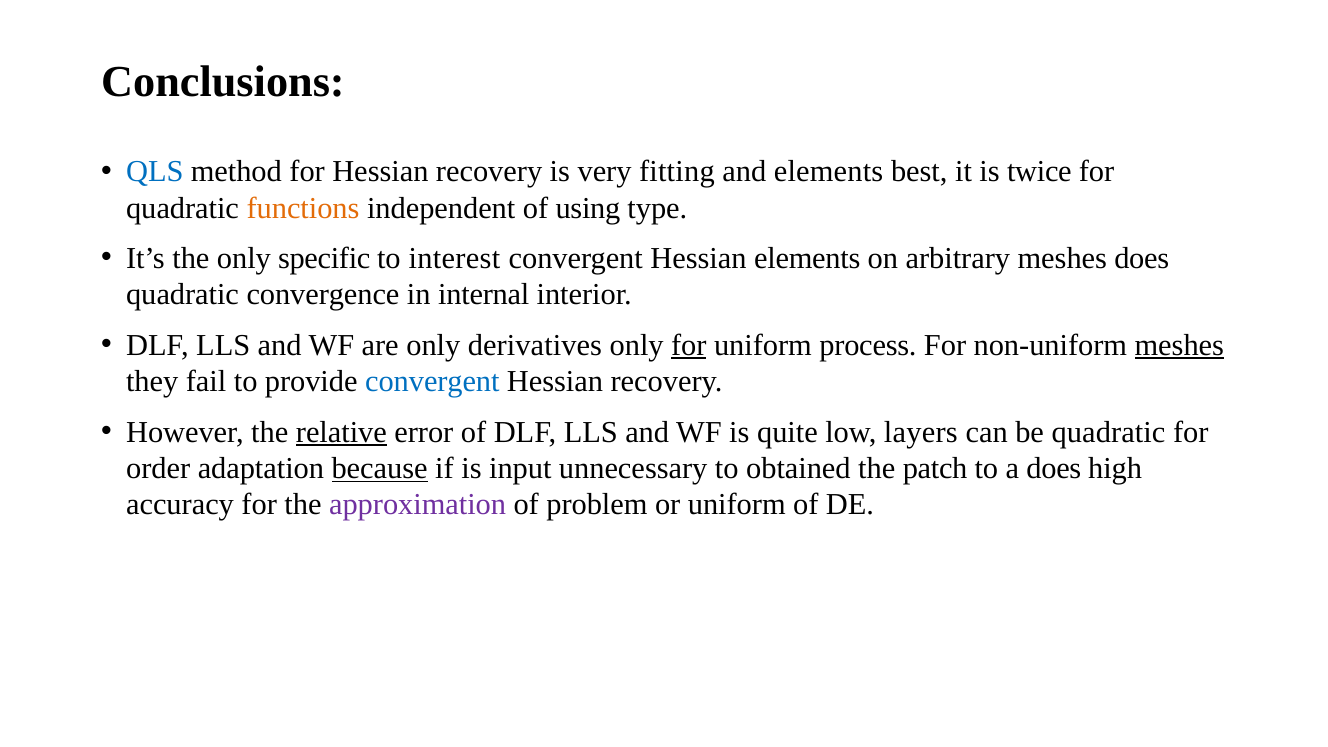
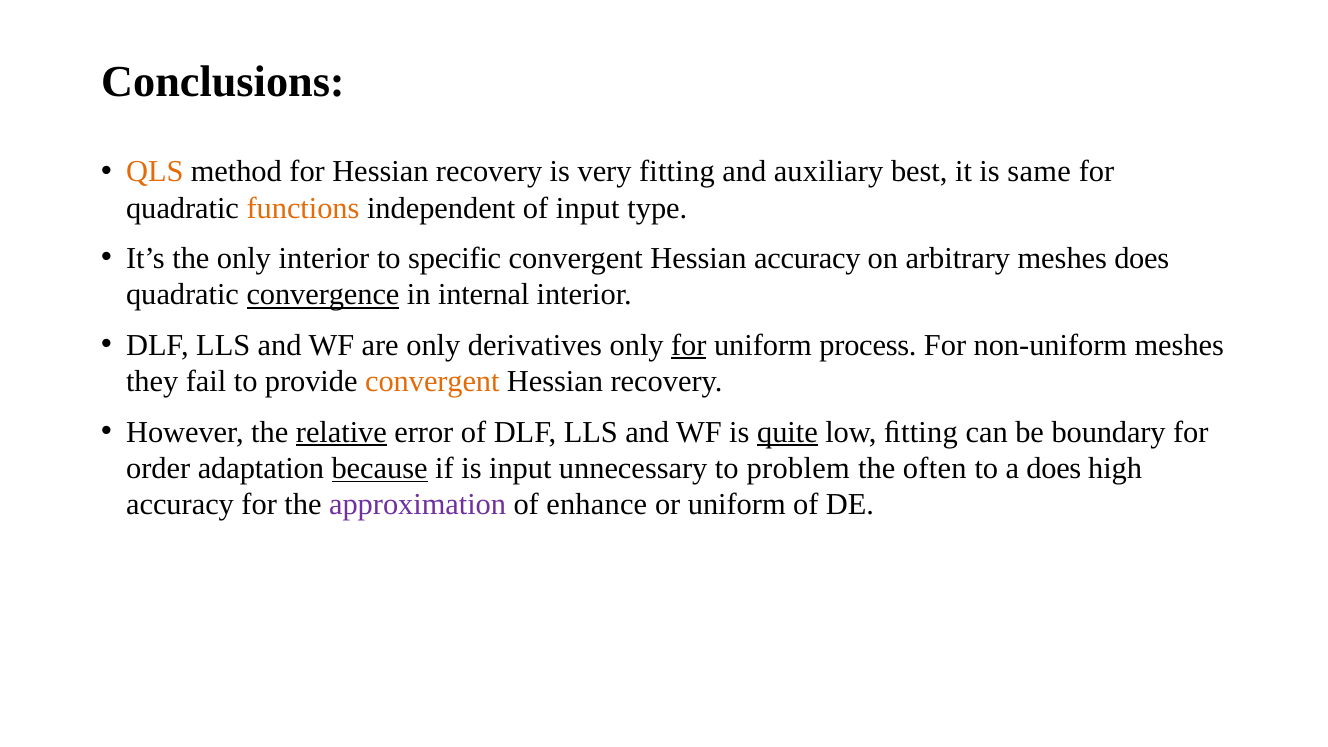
QLS colour: blue -> orange
and elements: elements -> auxiliary
twice: twice -> same
of using: using -> input
only specific: specific -> interior
interest: interest -> specific
Hessian elements: elements -> accuracy
convergence underline: none -> present
meshes at (1179, 345) underline: present -> none
convergent at (432, 382) colour: blue -> orange
quite underline: none -> present
low layers: layers -> ﬁtting
be quadratic: quadratic -> boundary
obtained: obtained -> problem
patch: patch -> often
problem: problem -> enhance
